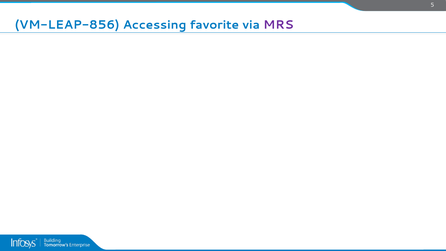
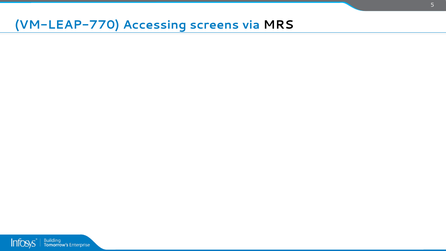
VM-LEAP-856: VM-LEAP-856 -> VM-LEAP-770
favorite: favorite -> screens
MRS colour: purple -> black
